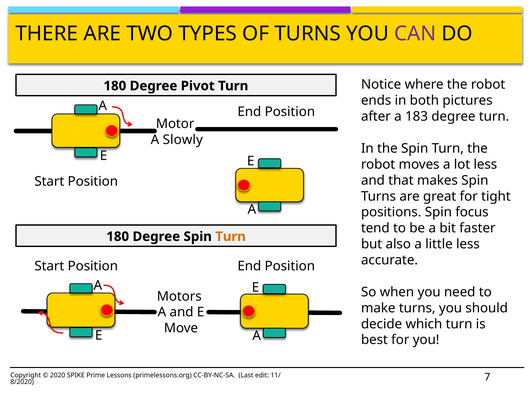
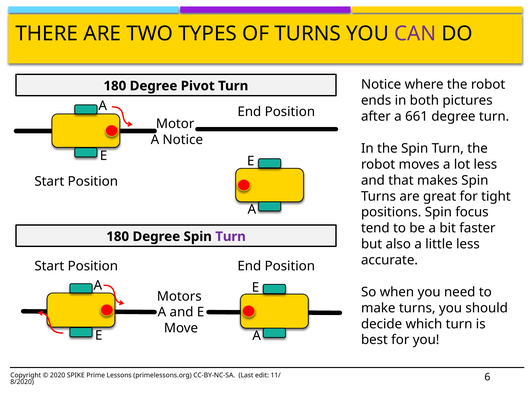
183: 183 -> 661
A Slowly: Slowly -> Notice
Turn at (231, 237) colour: orange -> purple
7: 7 -> 6
